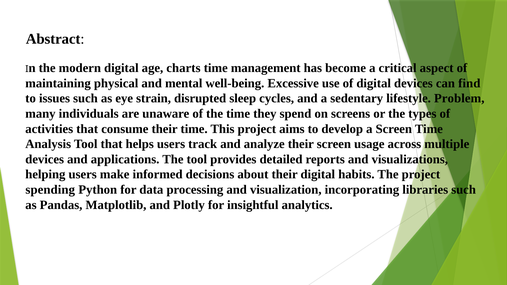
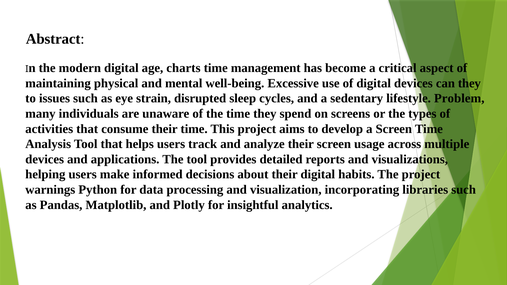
can find: find -> they
spending: spending -> warnings
